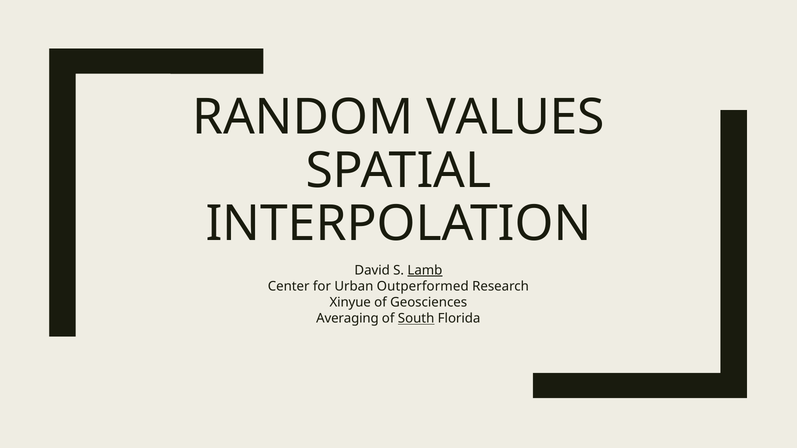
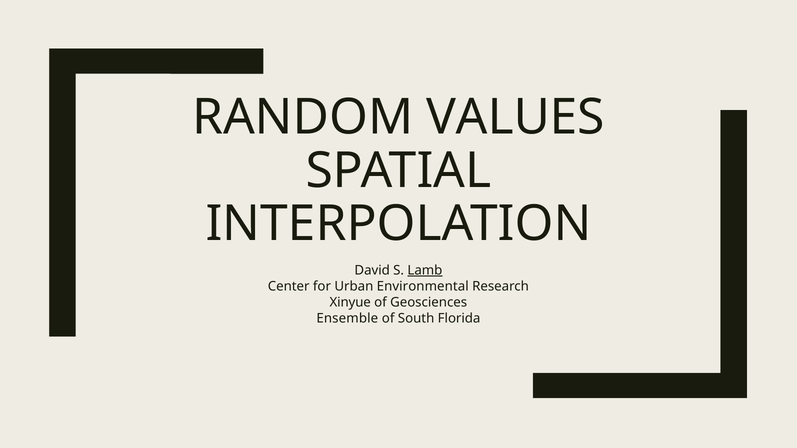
Outperformed: Outperformed -> Environmental
Averaging: Averaging -> Ensemble
South underline: present -> none
